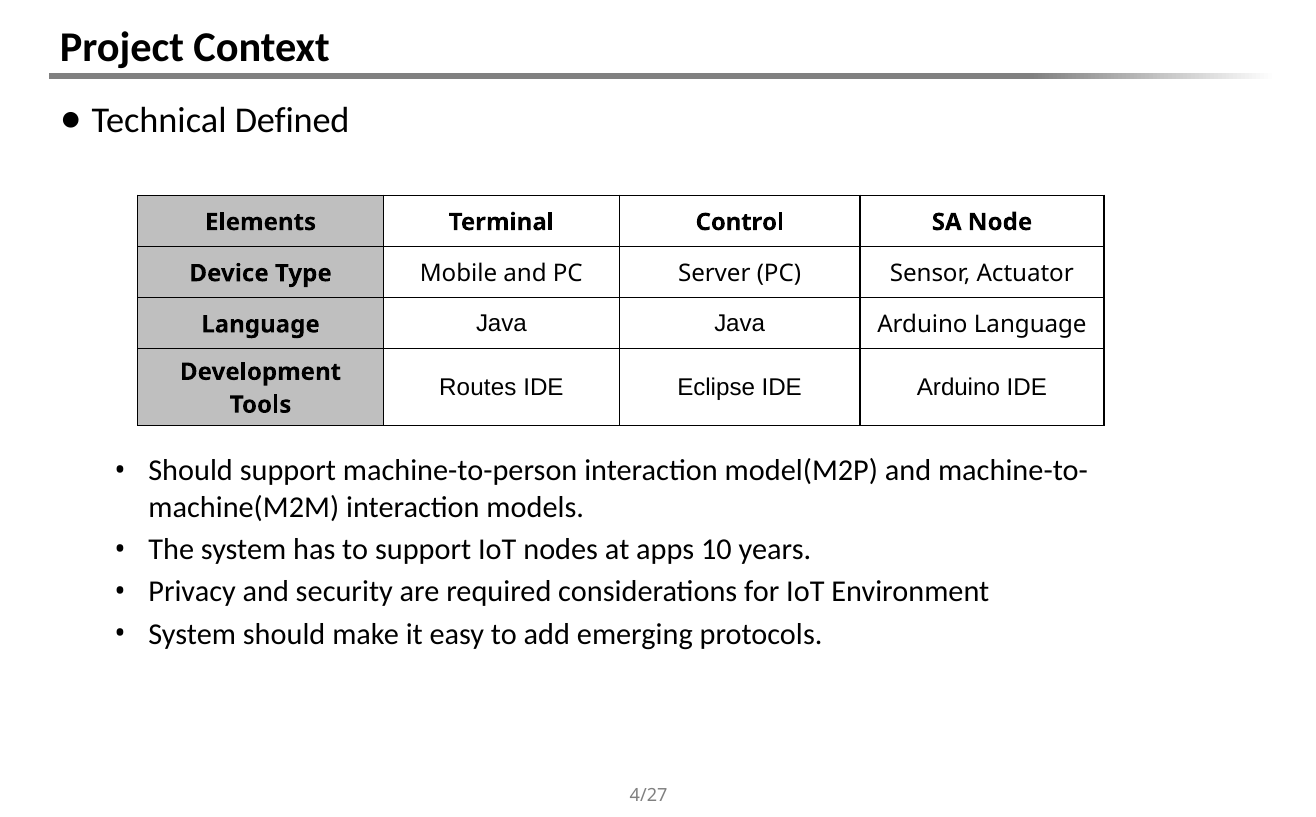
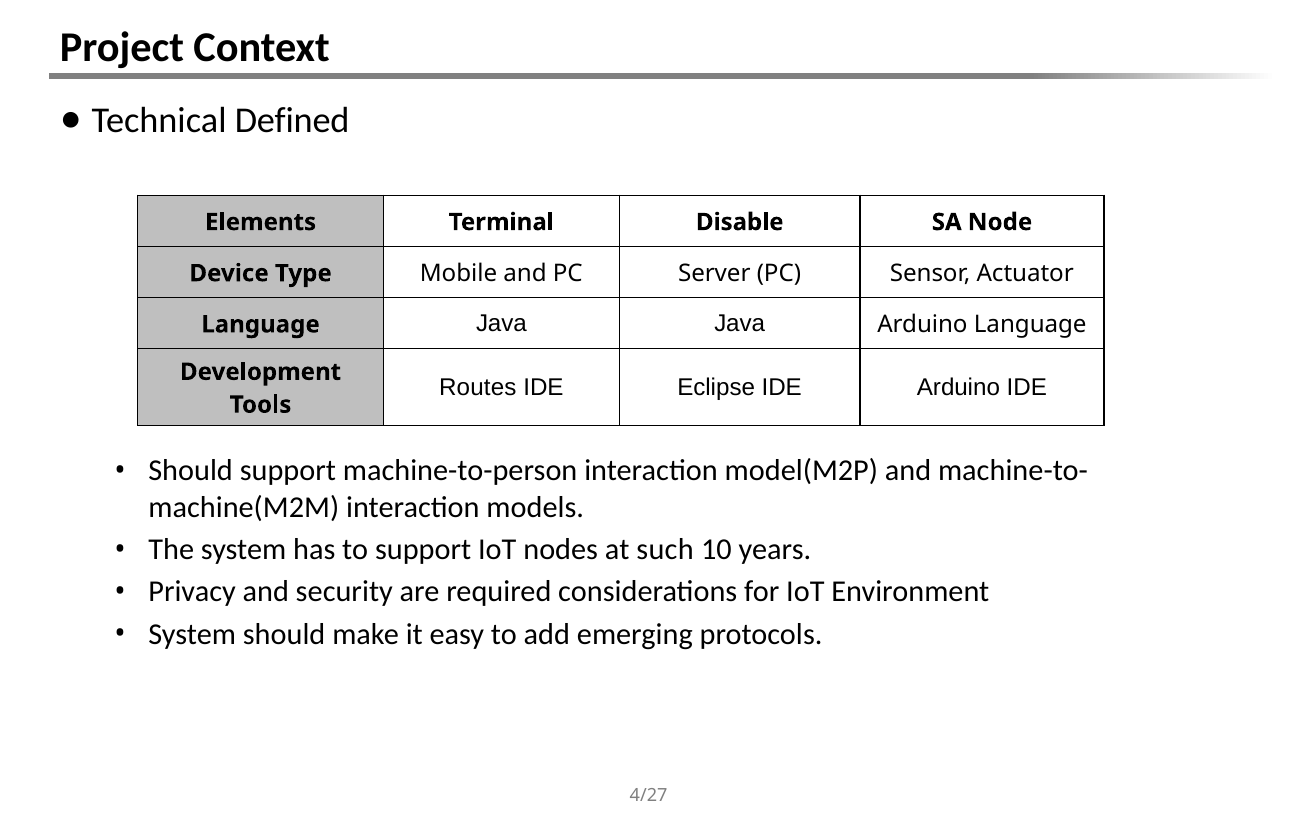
Control: Control -> Disable
apps: apps -> such
